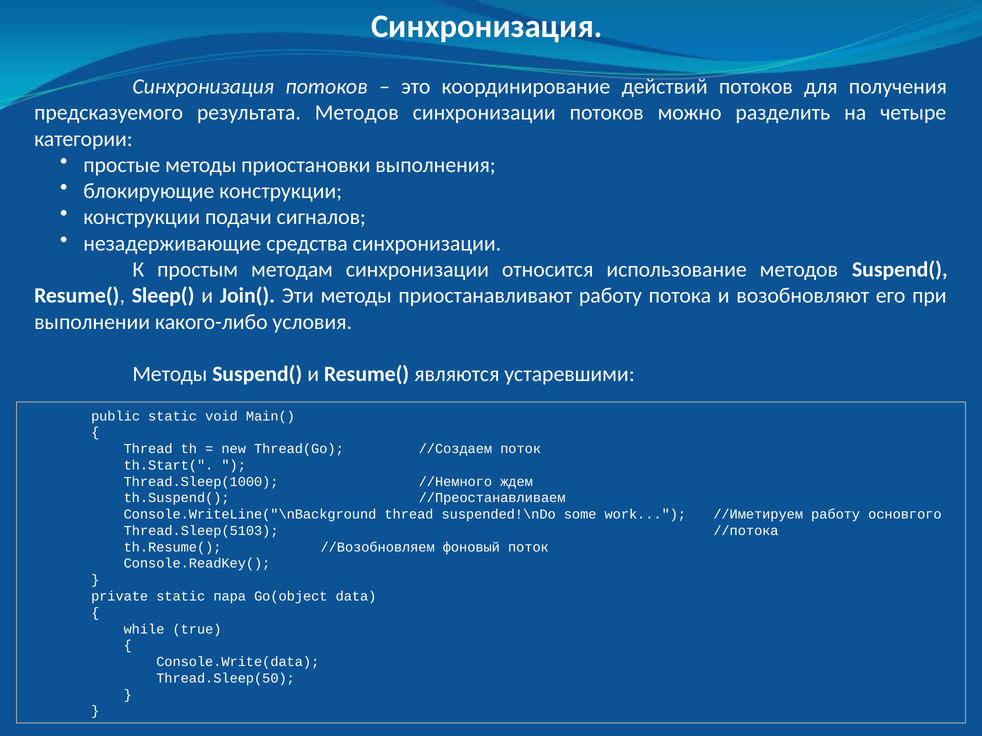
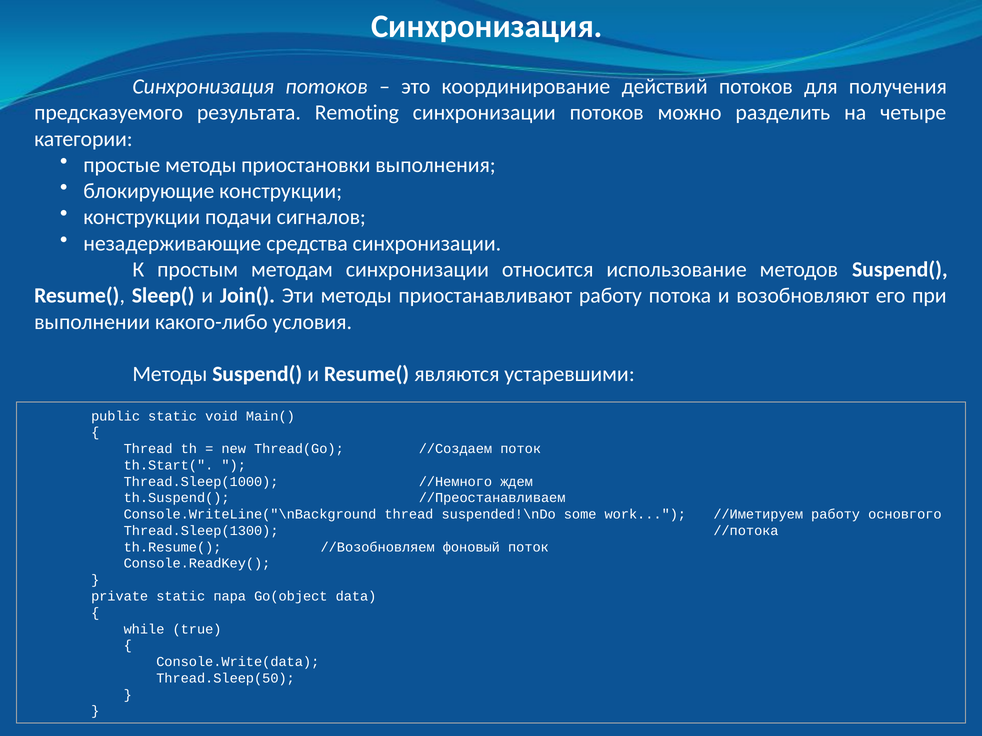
результата Методов: Методов -> Remoting
Thread.Sleep(5103: Thread.Sleep(5103 -> Thread.Sleep(1300
